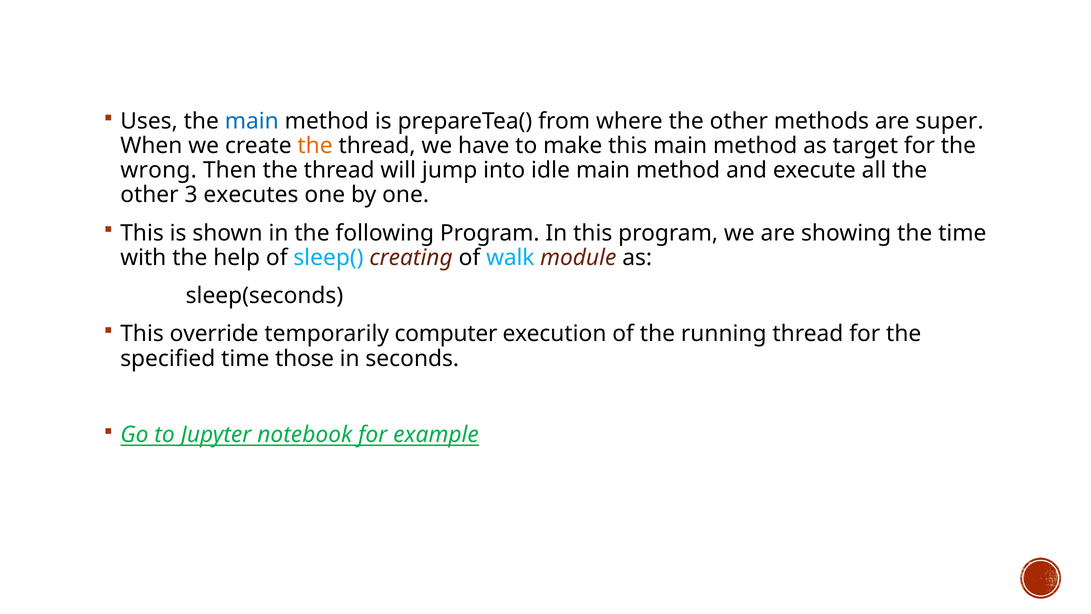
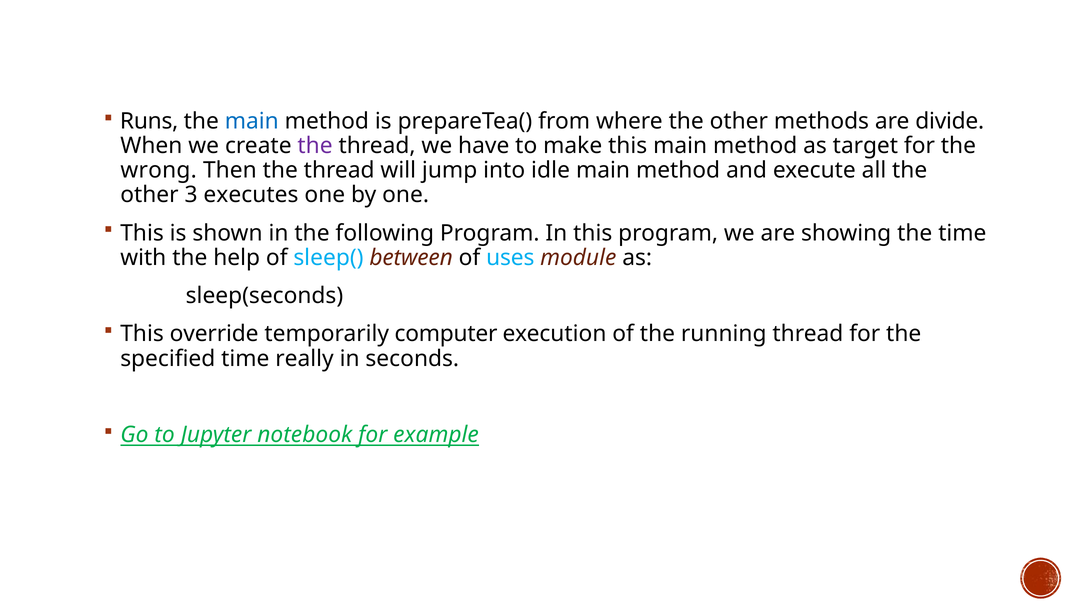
Uses: Uses -> Runs
super: super -> divide
the at (315, 146) colour: orange -> purple
creating: creating -> between
walk: walk -> uses
those: those -> really
